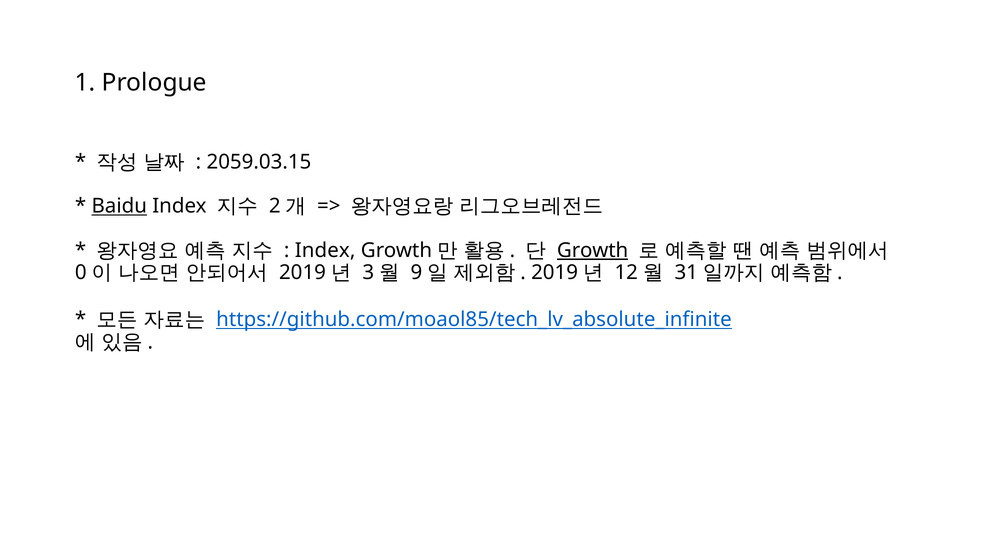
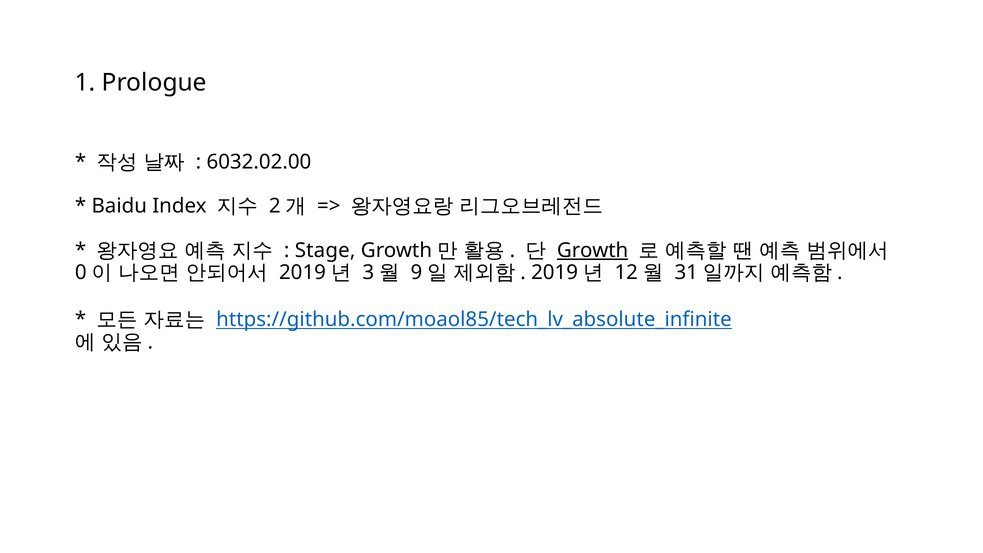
2059.03.15: 2059.03.15 -> 6032.02.00
Baidu underline: present -> none
Index at (325, 250): Index -> Stage
